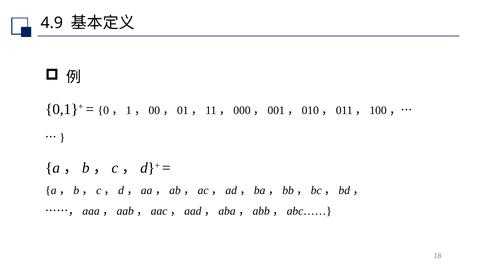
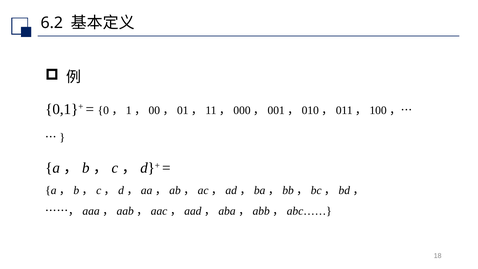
4.9: 4.9 -> 6.2
